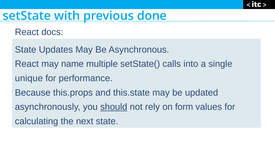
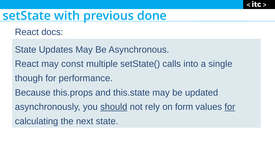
name: name -> const
unique: unique -> though
for at (230, 107) underline: none -> present
